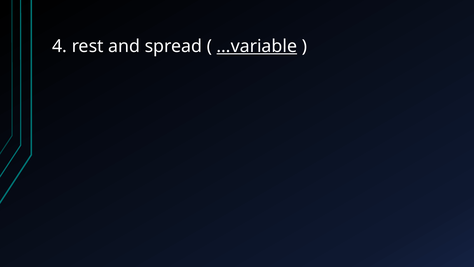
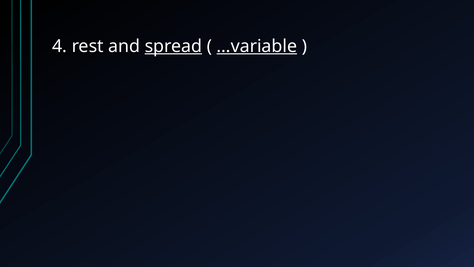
spread underline: none -> present
